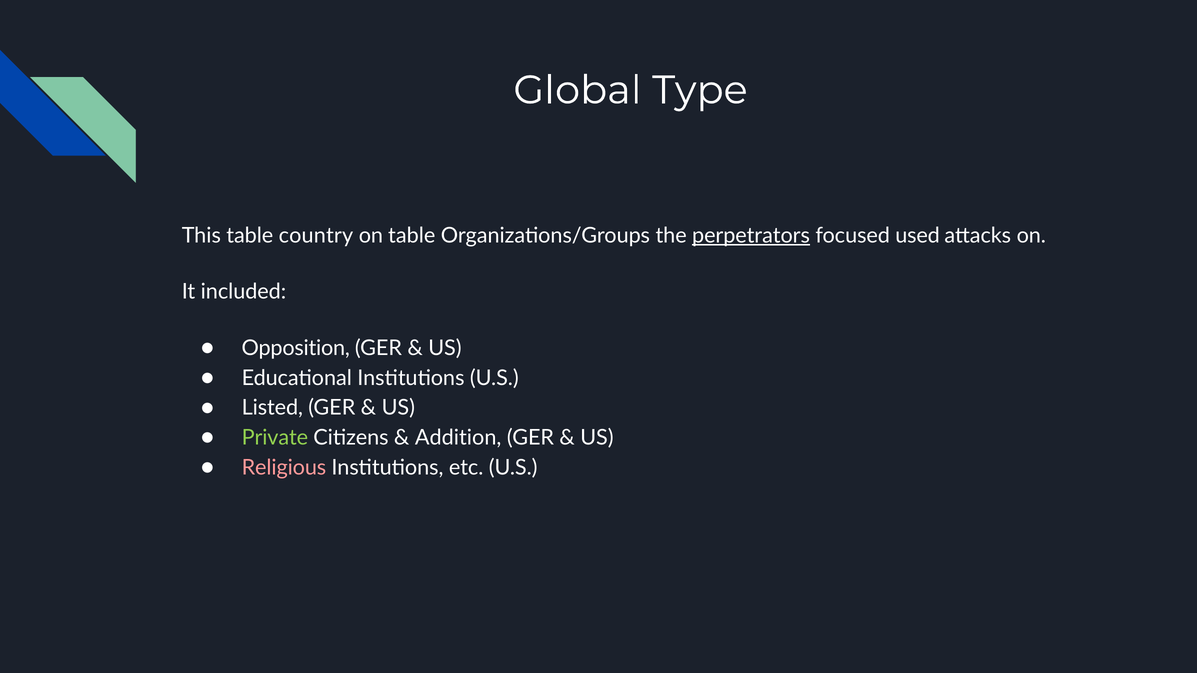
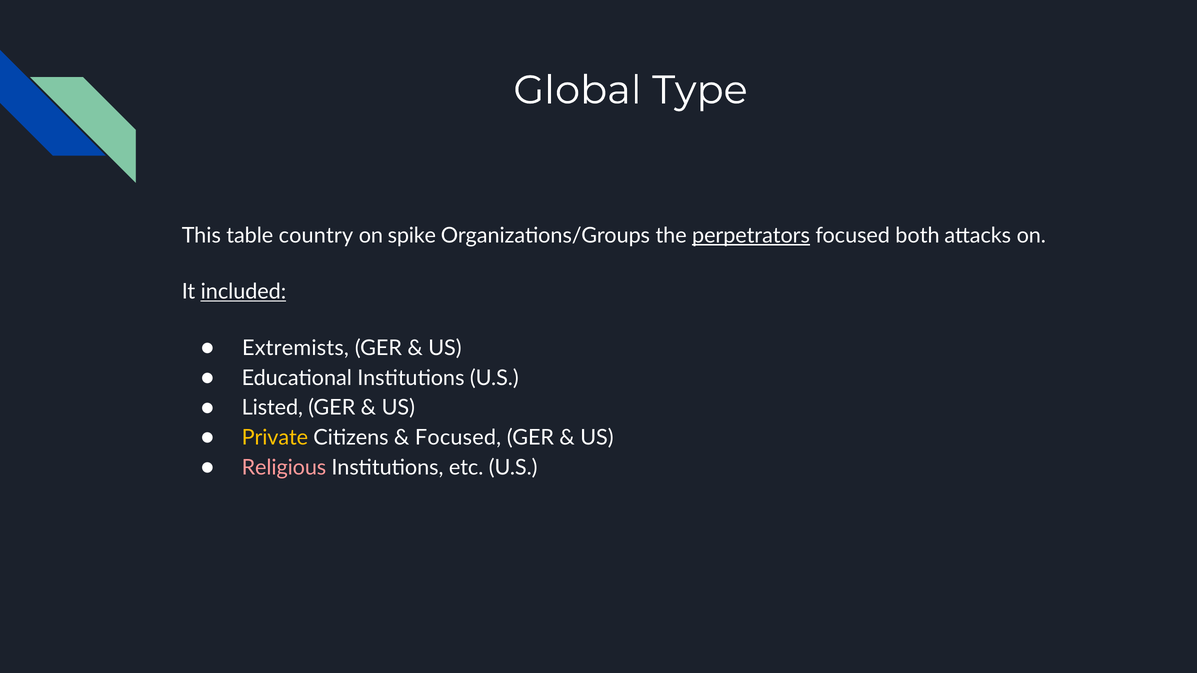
on table: table -> spike
used: used -> both
included underline: none -> present
Opposition: Opposition -> Extremists
Private colour: light green -> yellow
Addition at (458, 438): Addition -> Focused
